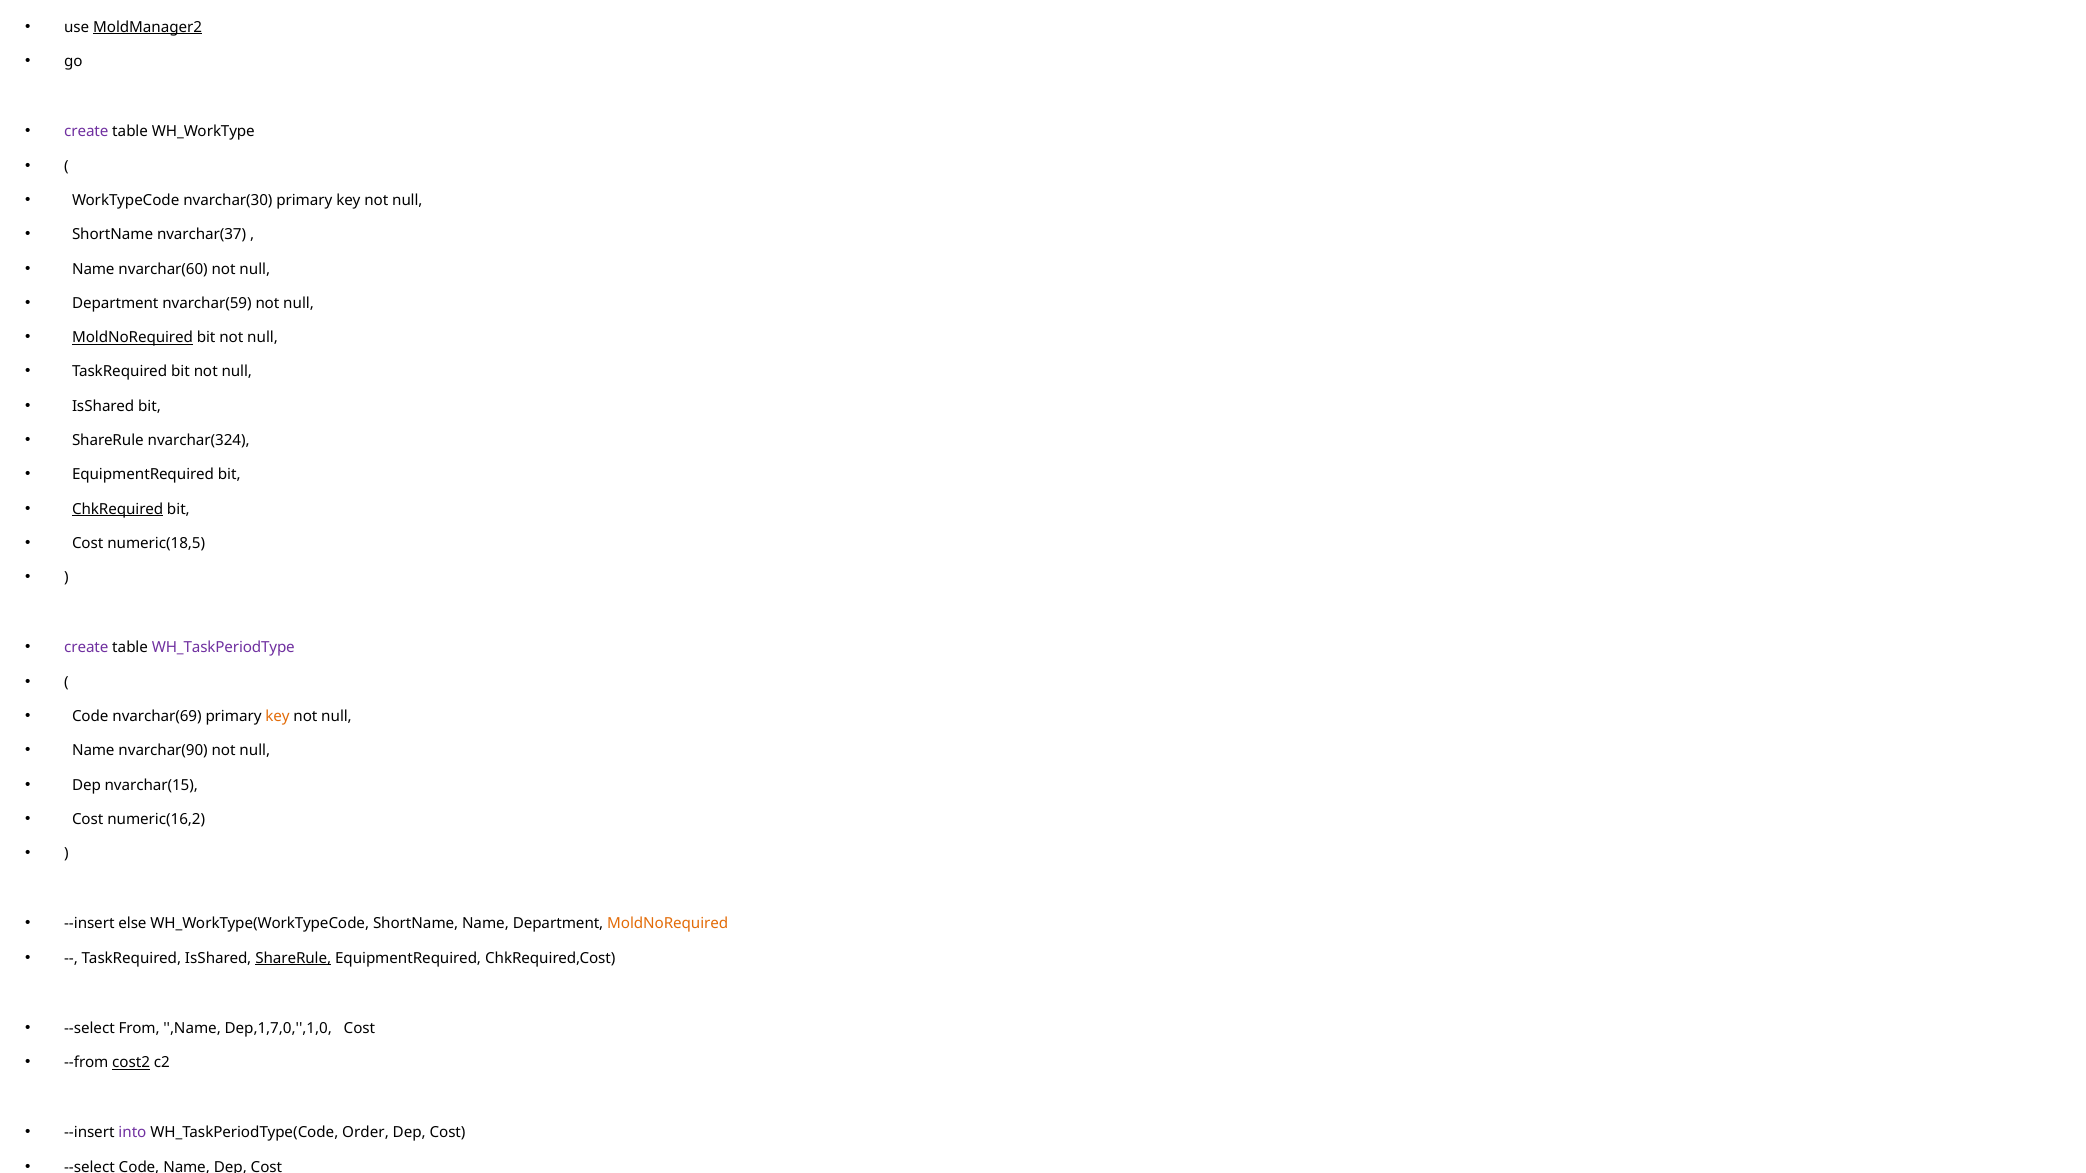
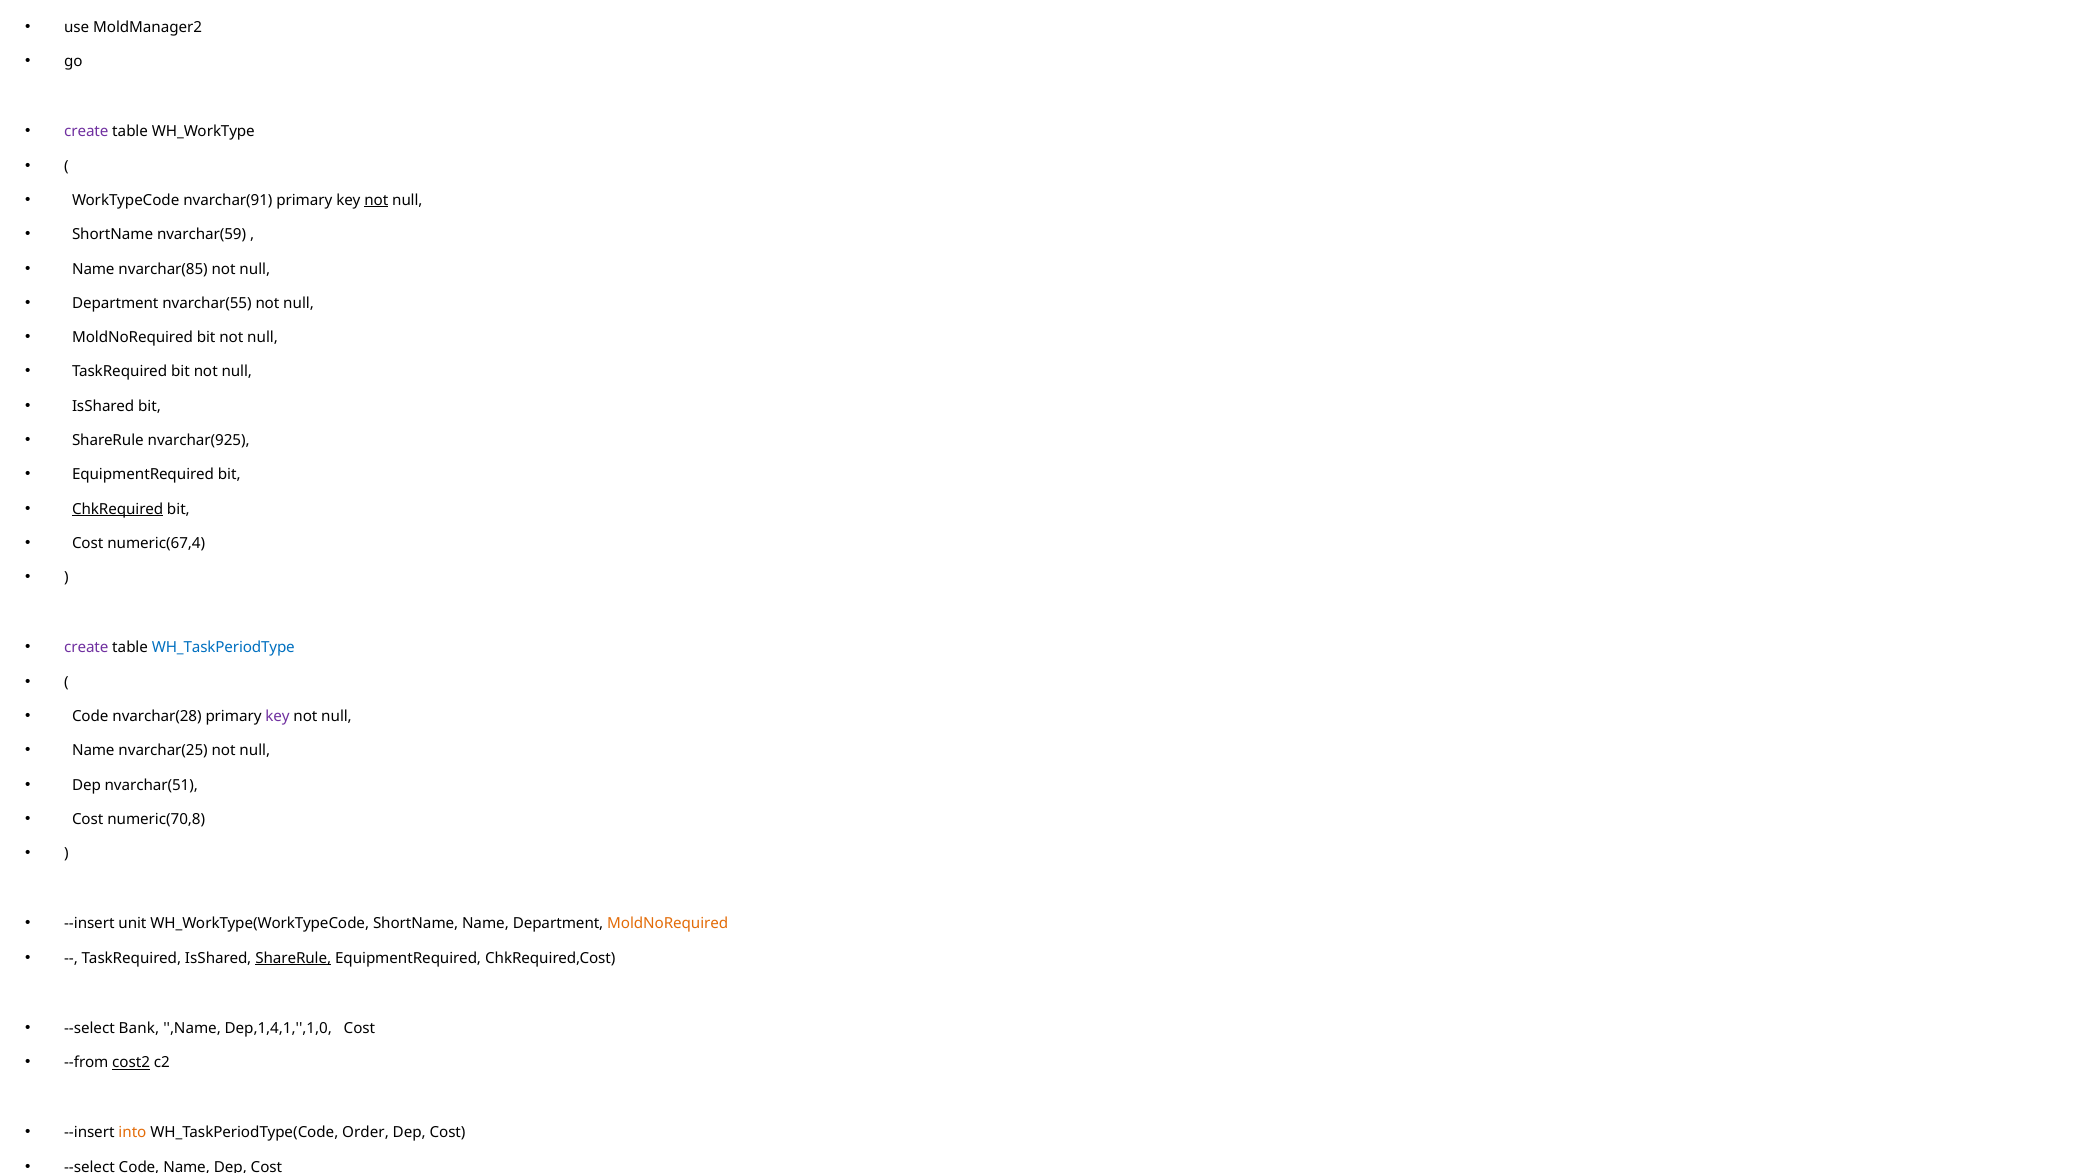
MoldManager2 underline: present -> none
nvarchar(30: nvarchar(30 -> nvarchar(91
not at (376, 200) underline: none -> present
nvarchar(37: nvarchar(37 -> nvarchar(59
nvarchar(60: nvarchar(60 -> nvarchar(85
nvarchar(59: nvarchar(59 -> nvarchar(55
MoldNoRequired at (133, 338) underline: present -> none
nvarchar(324: nvarchar(324 -> nvarchar(925
numeric(18,5: numeric(18,5 -> numeric(67,4
WH_TaskPeriodType colour: purple -> blue
nvarchar(69: nvarchar(69 -> nvarchar(28
key at (278, 717) colour: orange -> purple
nvarchar(90: nvarchar(90 -> nvarchar(25
nvarchar(15: nvarchar(15 -> nvarchar(51
numeric(16,2: numeric(16,2 -> numeric(70,8
else: else -> unit
From: From -> Bank
Dep,1,7,0,'',1,0: Dep,1,7,0,'',1,0 -> Dep,1,4,1,'',1,0
into colour: purple -> orange
